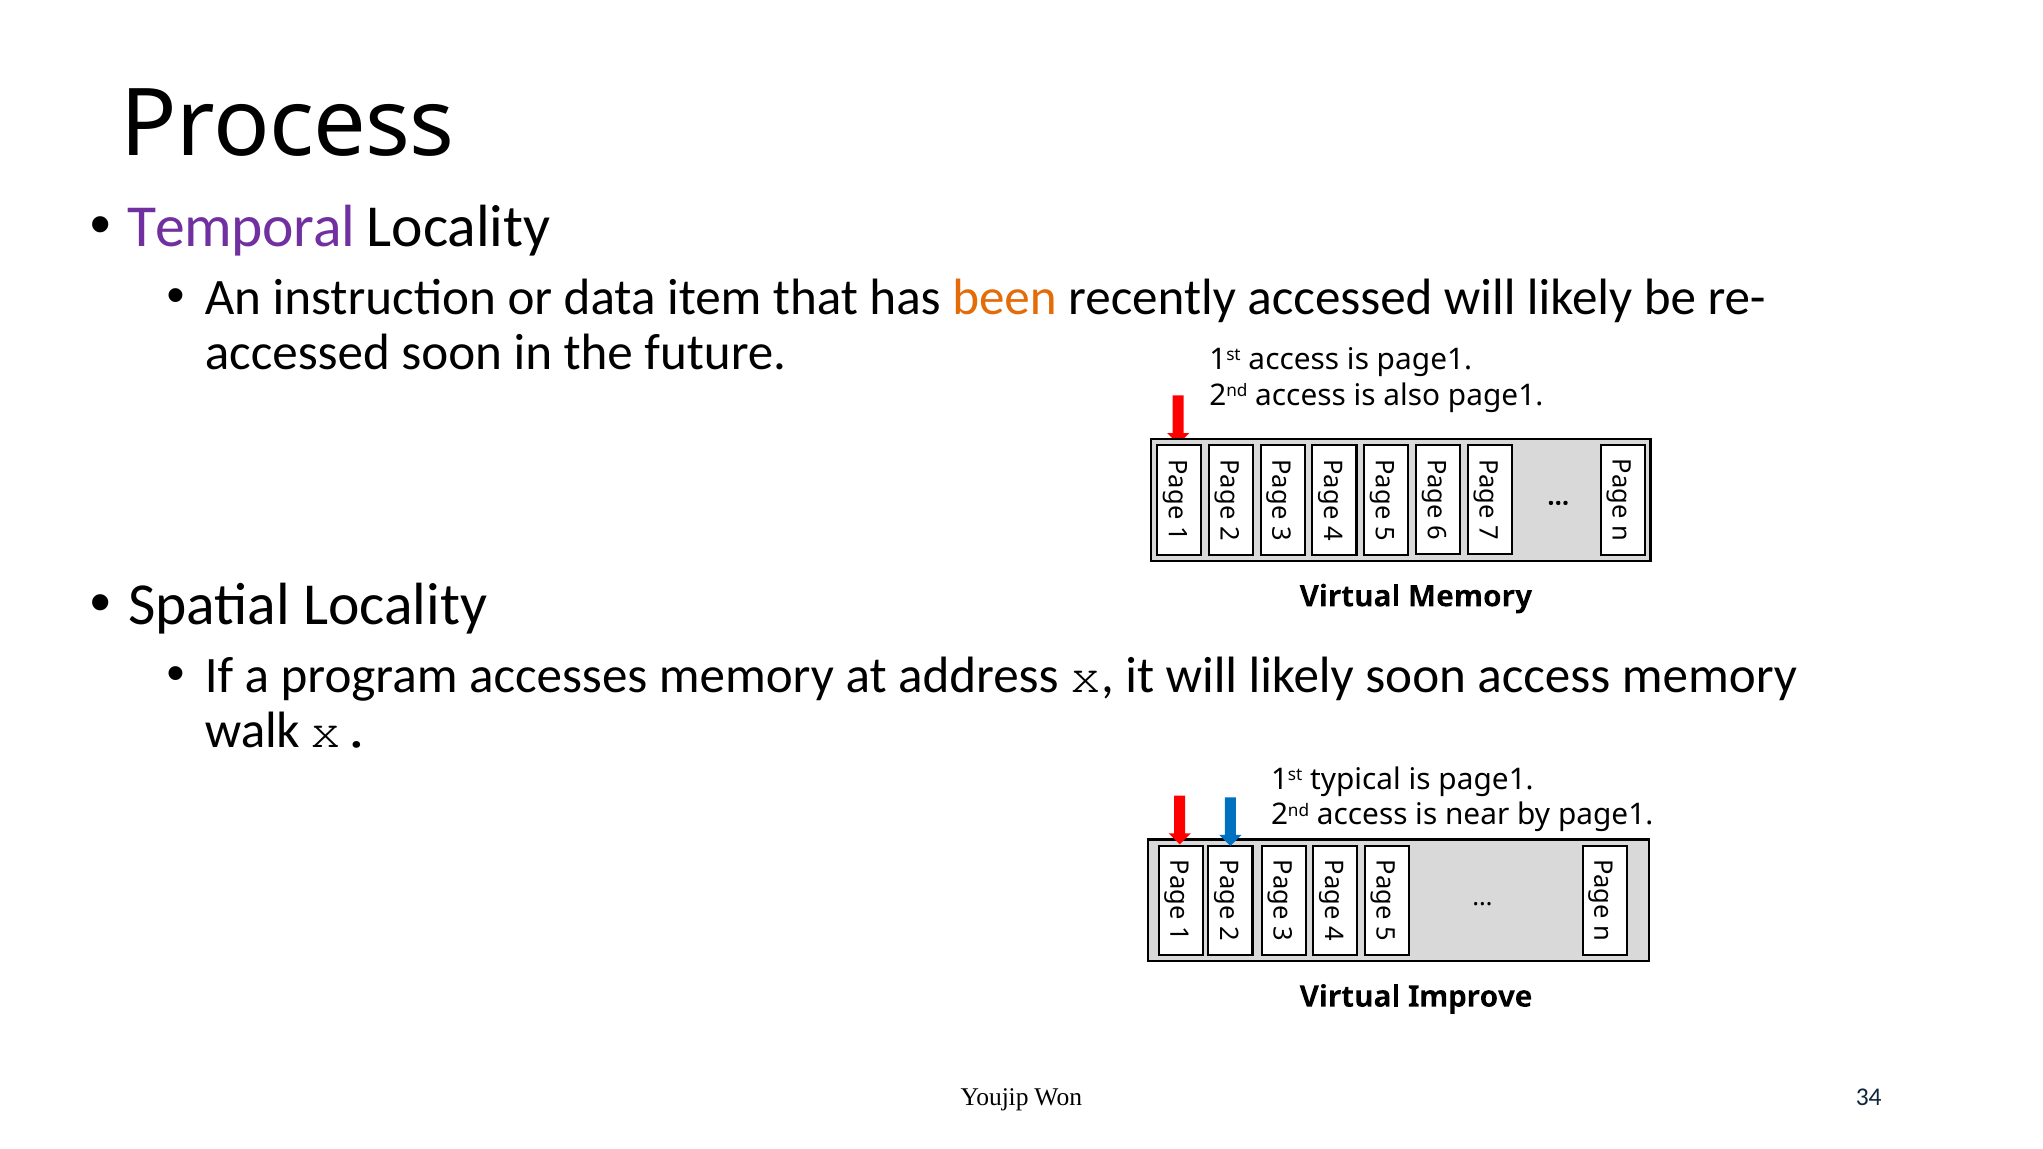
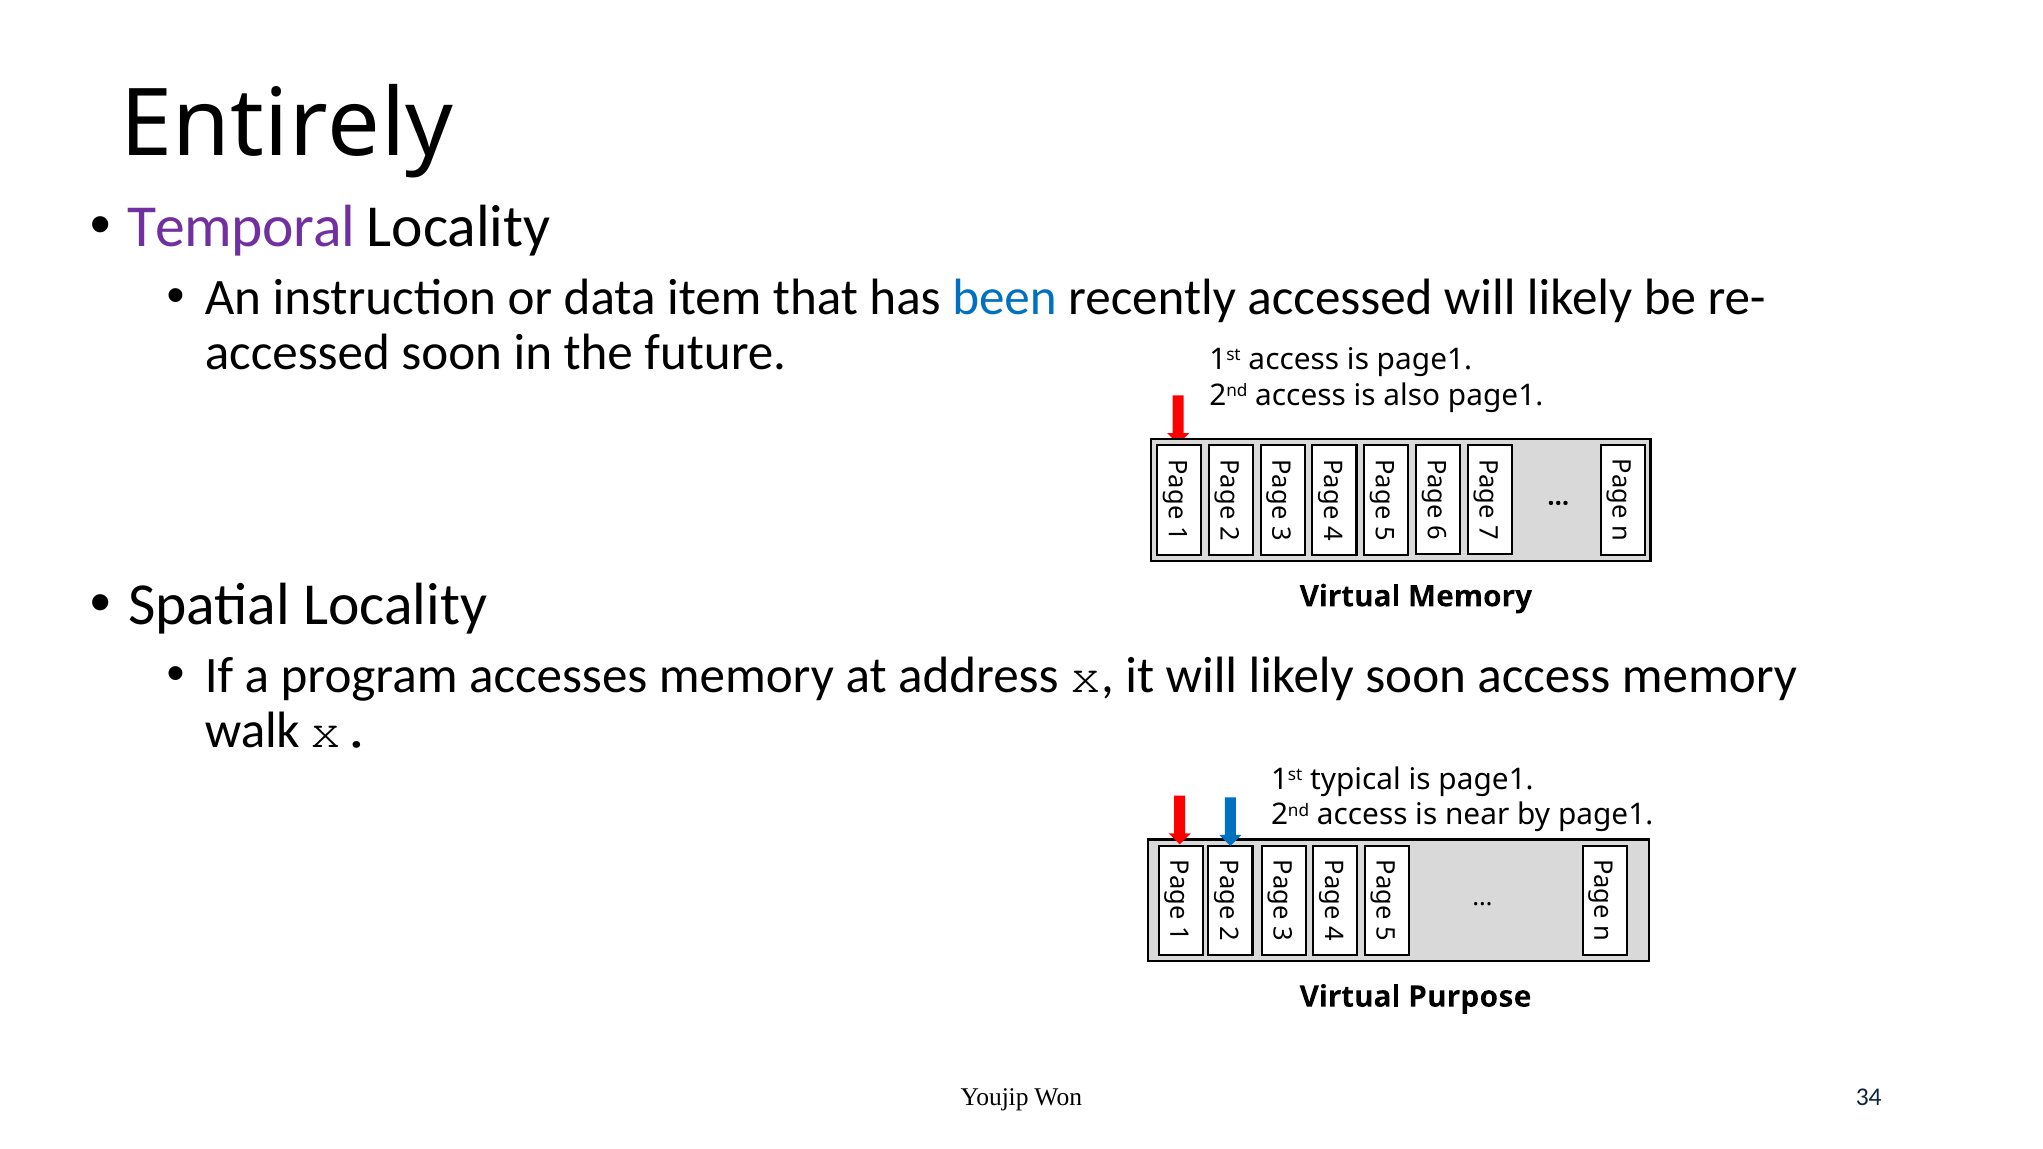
Process: Process -> Entirely
been colour: orange -> blue
Improve: Improve -> Purpose
